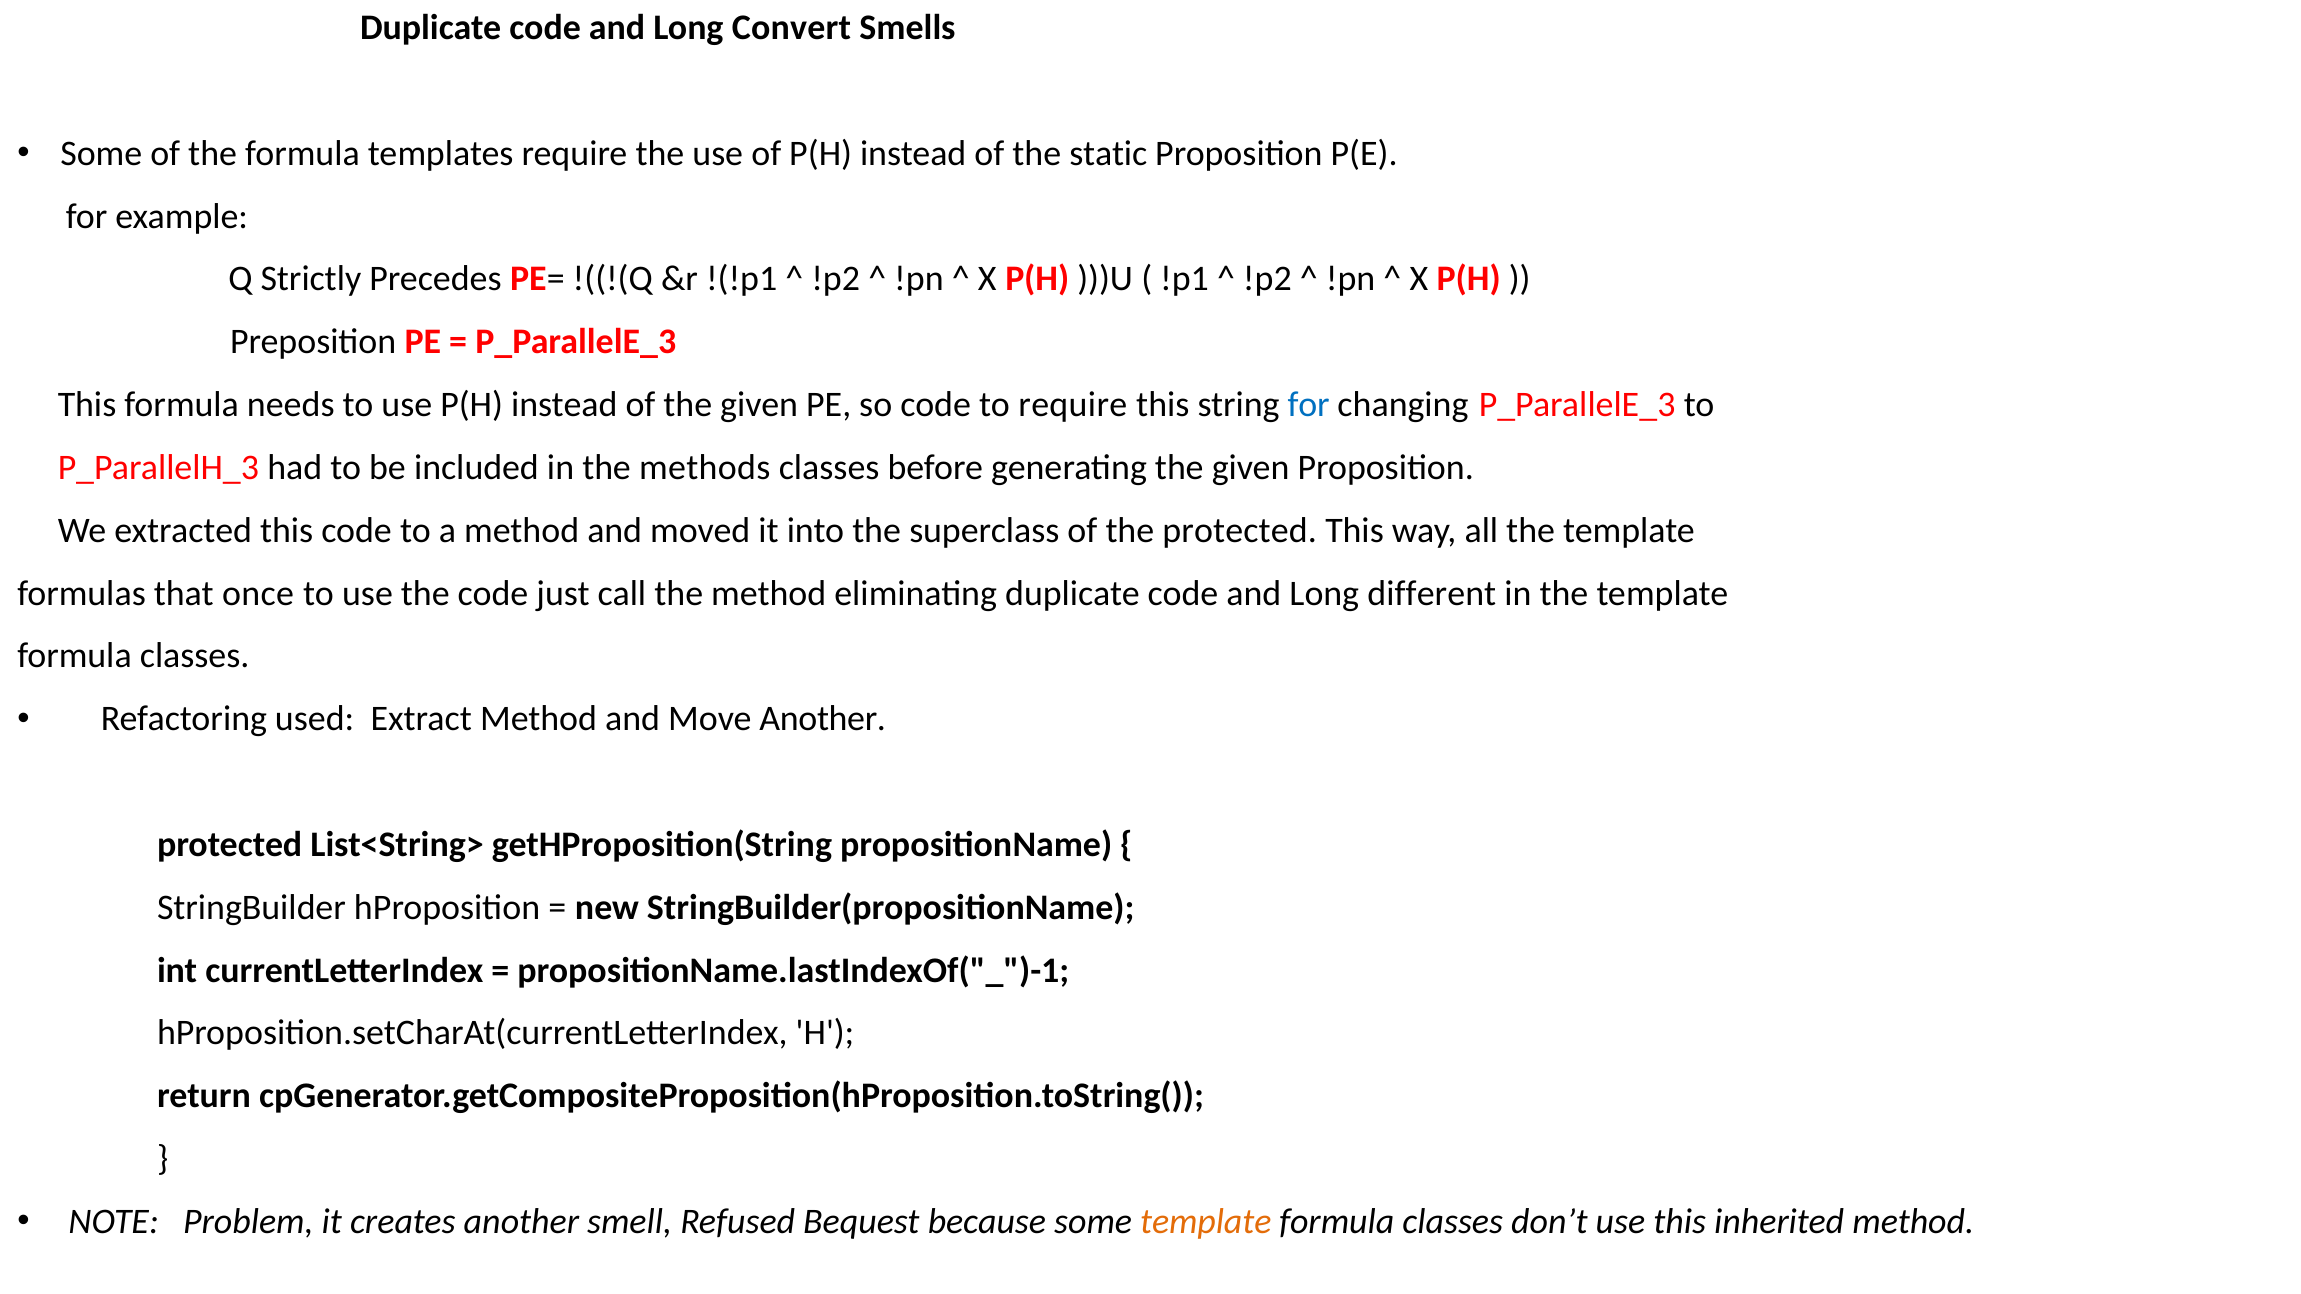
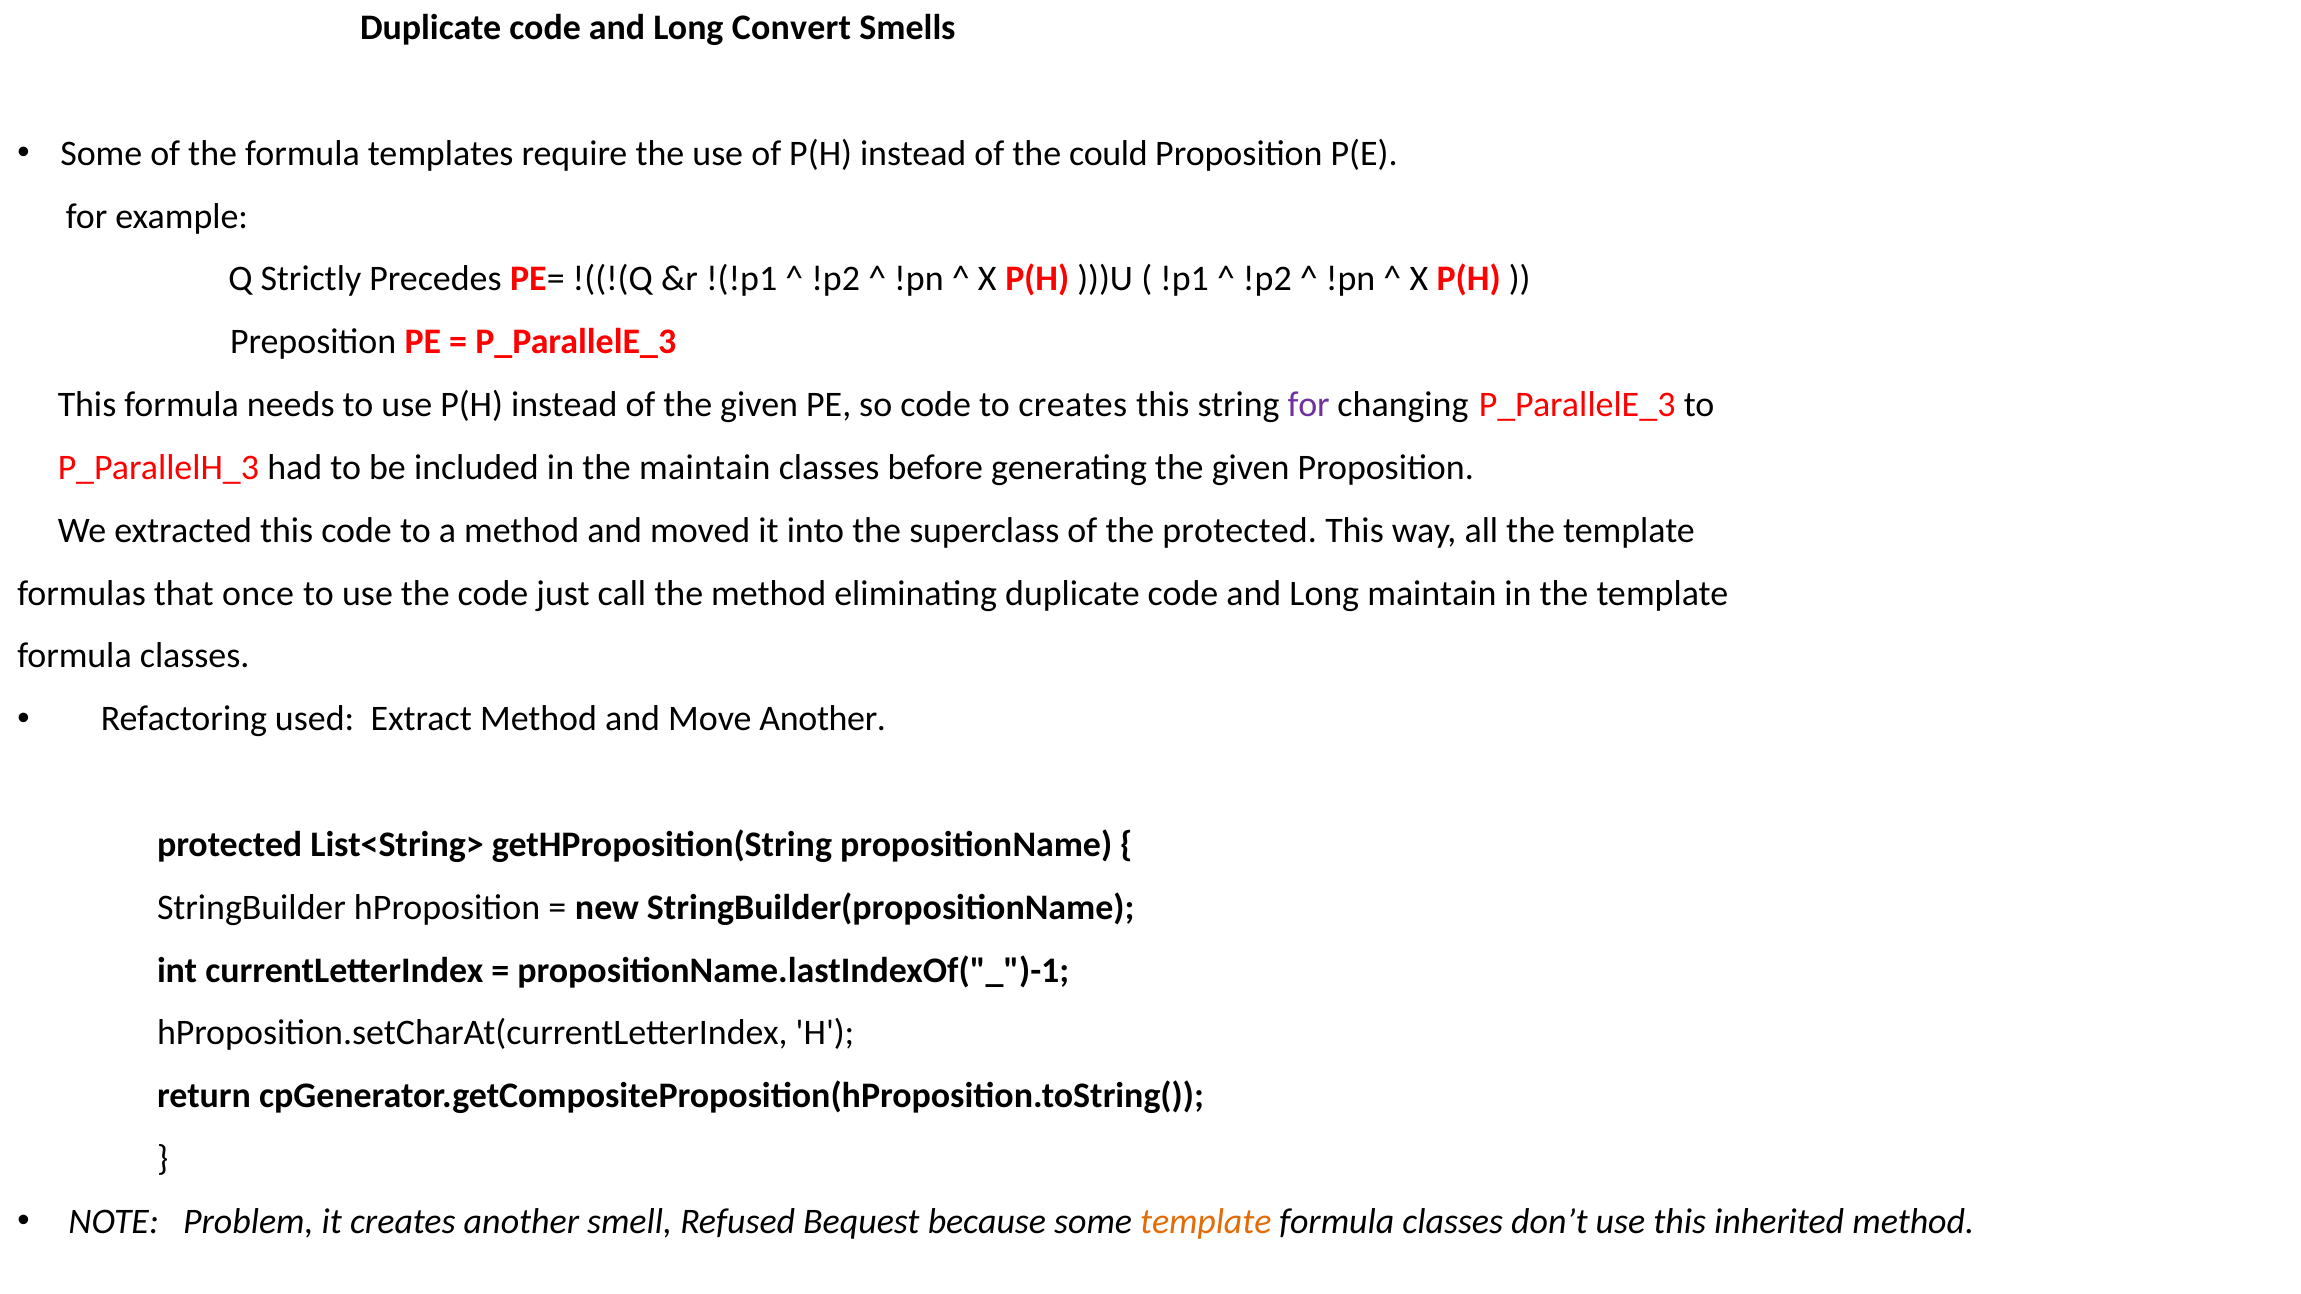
static: static -> could
to require: require -> creates
for at (1309, 405) colour: blue -> purple
the methods: methods -> maintain
Long different: different -> maintain
